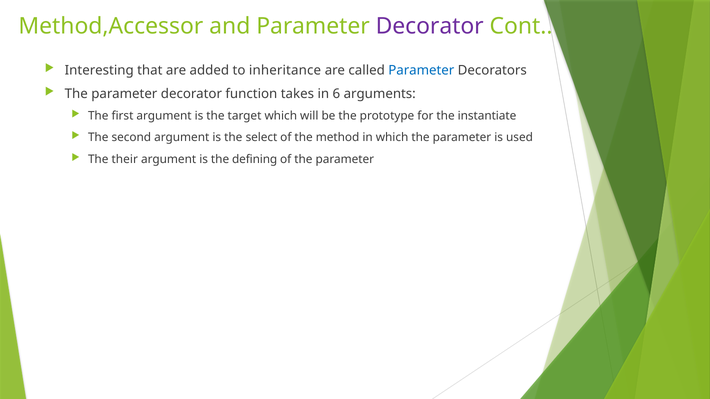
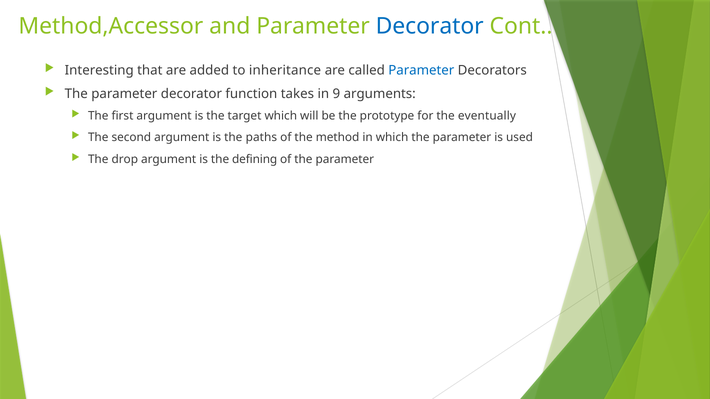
Decorator at (430, 26) colour: purple -> blue
6: 6 -> 9
instantiate: instantiate -> eventually
select: select -> paths
their: their -> drop
